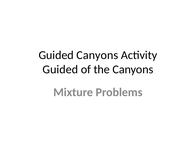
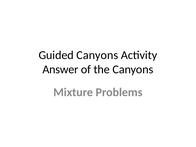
Guided at (60, 69): Guided -> Answer
